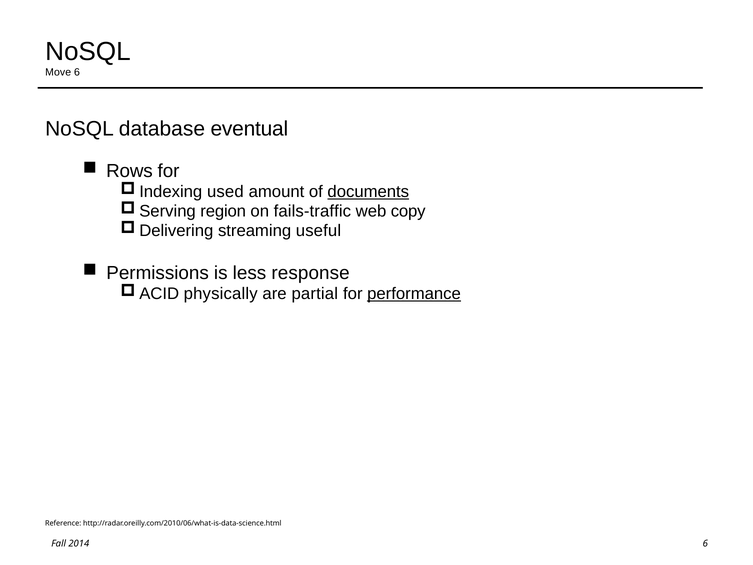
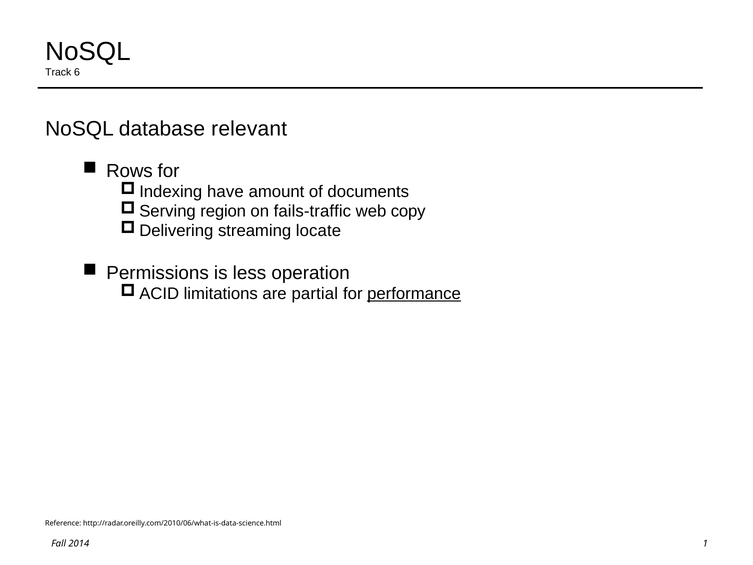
Move: Move -> Track
eventual: eventual -> relevant
used: used -> have
documents underline: present -> none
useful: useful -> locate
response: response -> operation
physically: physically -> limitations
6 at (705, 543): 6 -> 1
